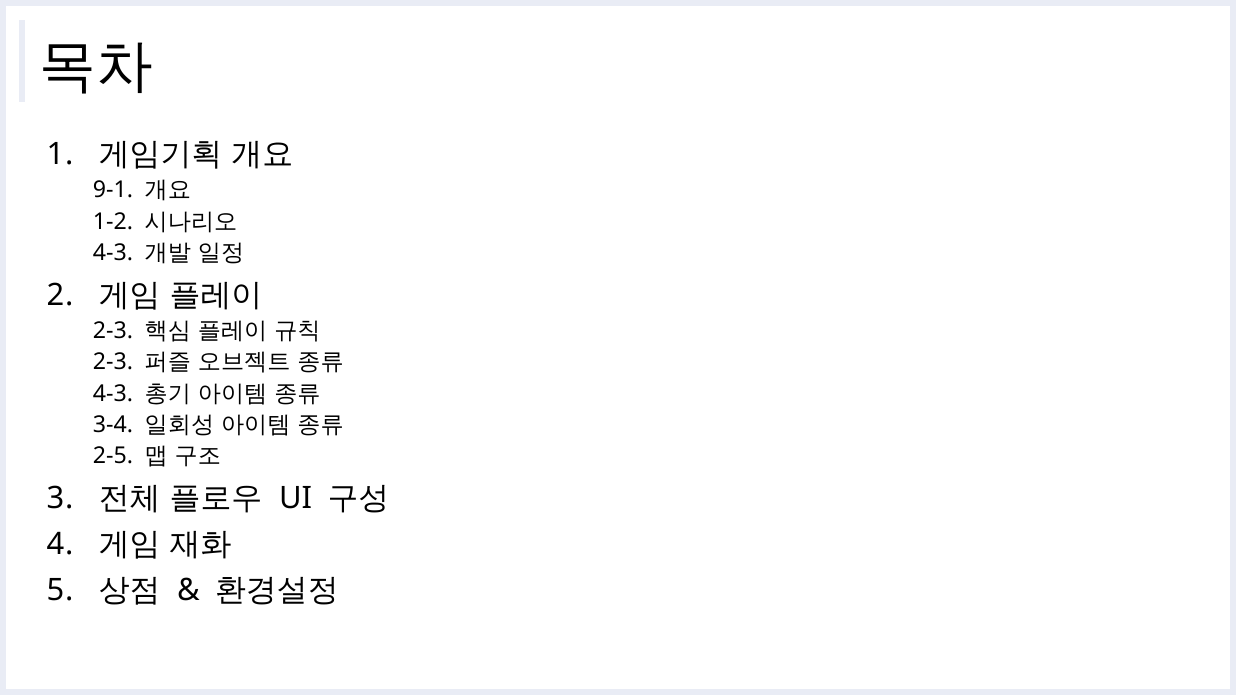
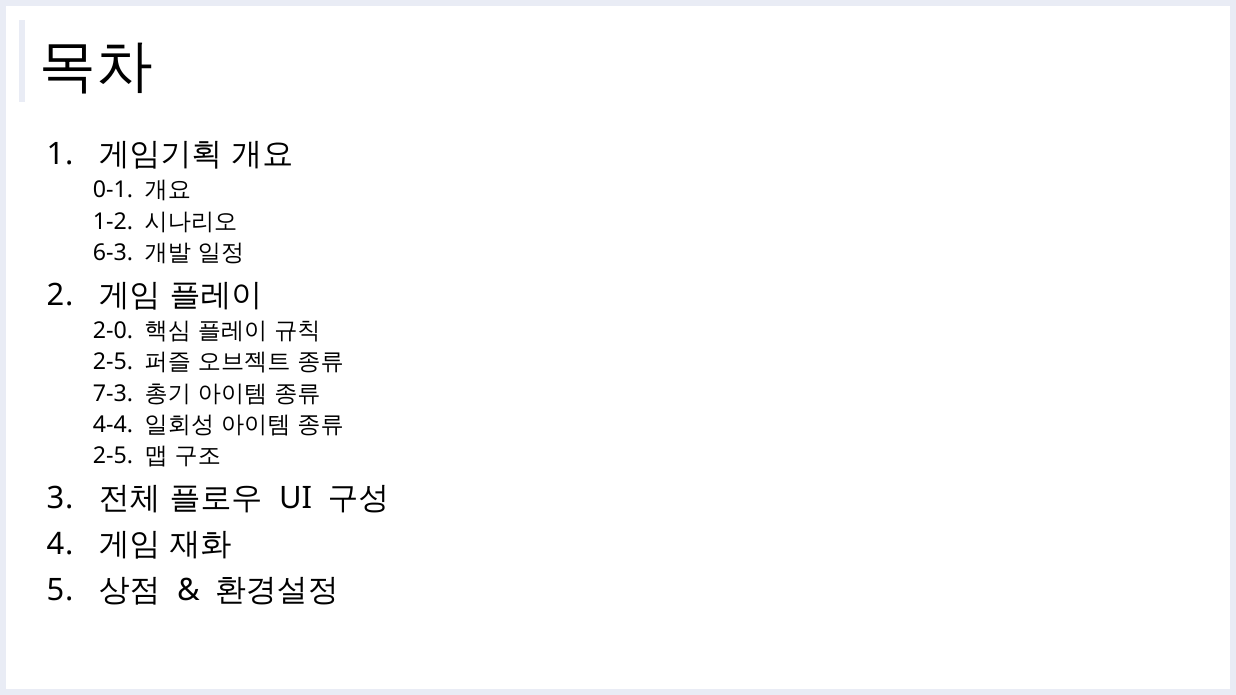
9-1: 9-1 -> 0-1
4-3 at (113, 253): 4-3 -> 6-3
2-3 at (113, 331): 2-3 -> 2-0
2-3 at (113, 362): 2-3 -> 2-5
4-3 at (113, 394): 4-3 -> 7-3
3-4: 3-4 -> 4-4
